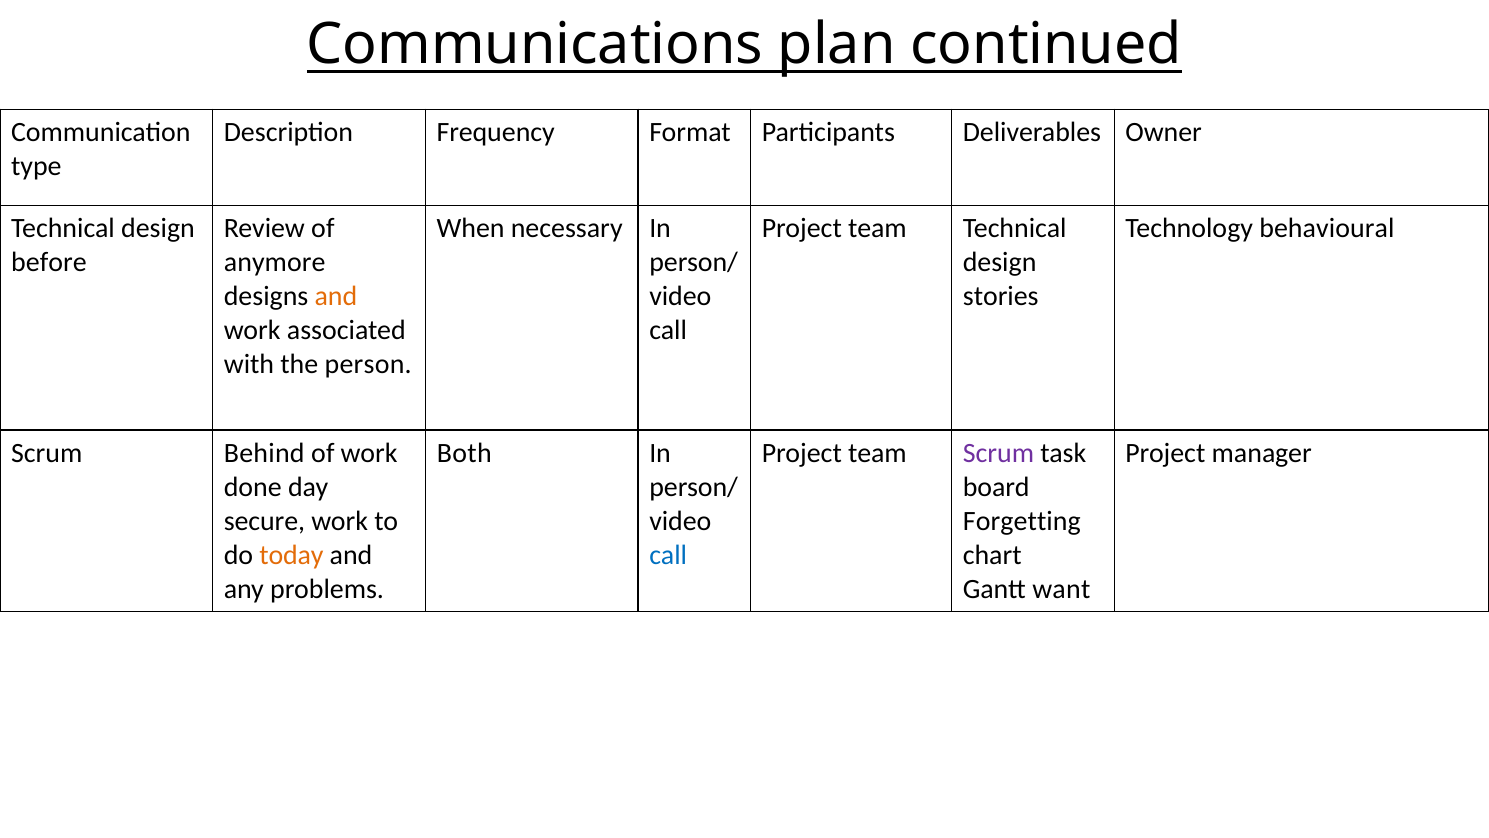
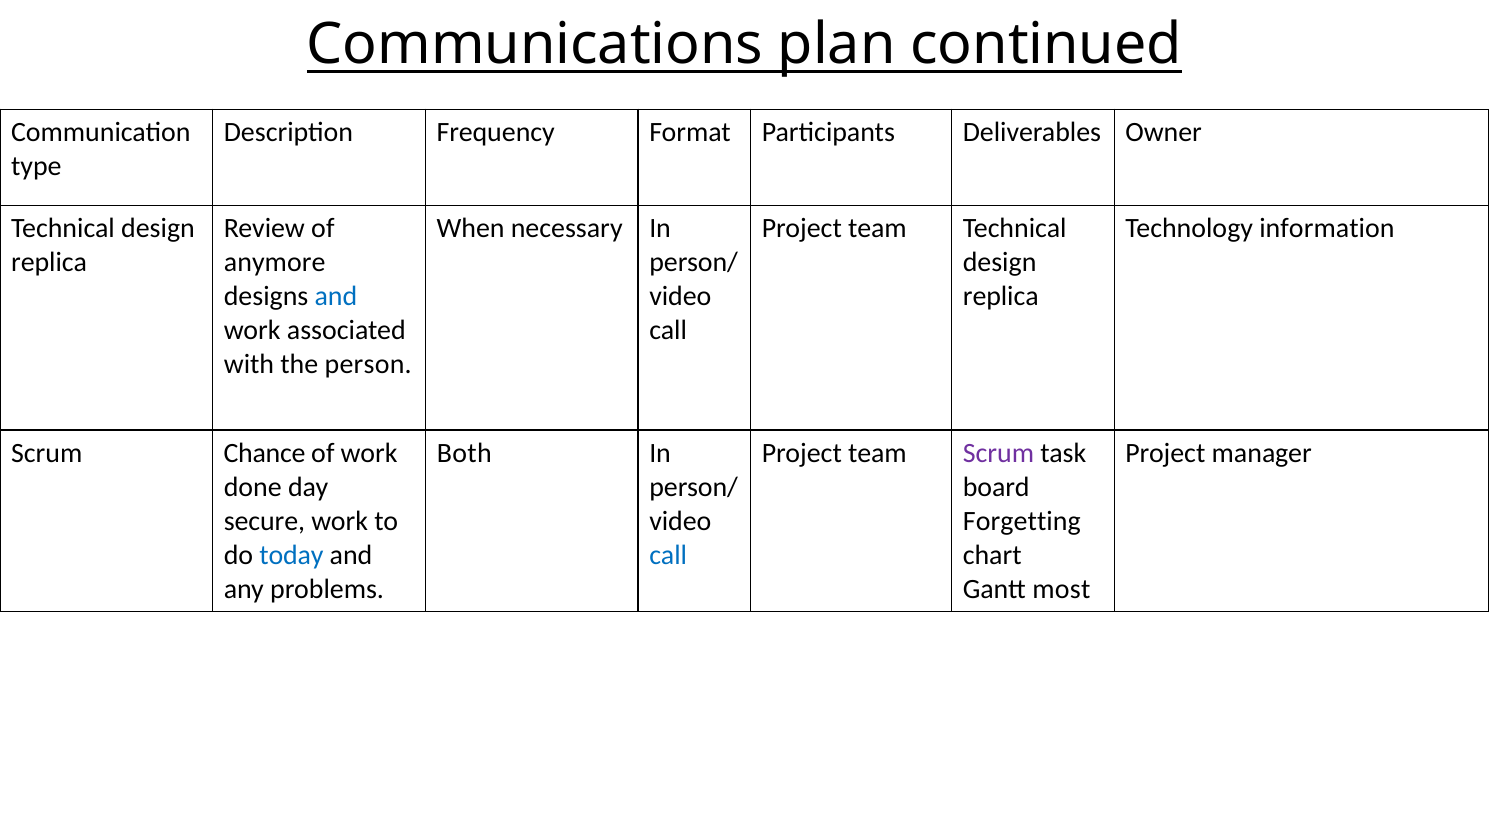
behavioural: behavioural -> information
before at (49, 262): before -> replica
and at (336, 296) colour: orange -> blue
stories at (1001, 296): stories -> replica
Behind: Behind -> Chance
today colour: orange -> blue
want: want -> most
